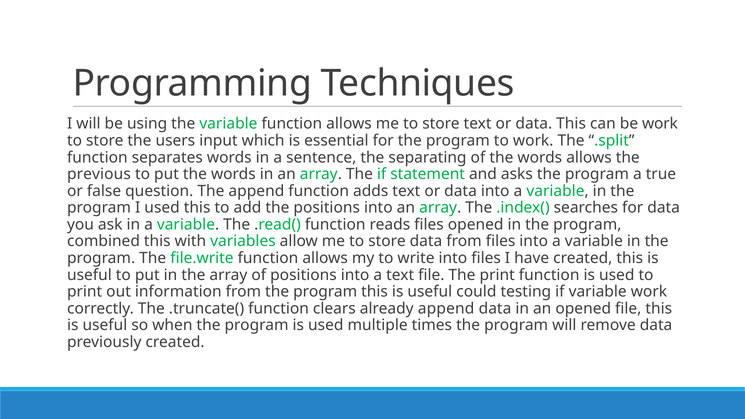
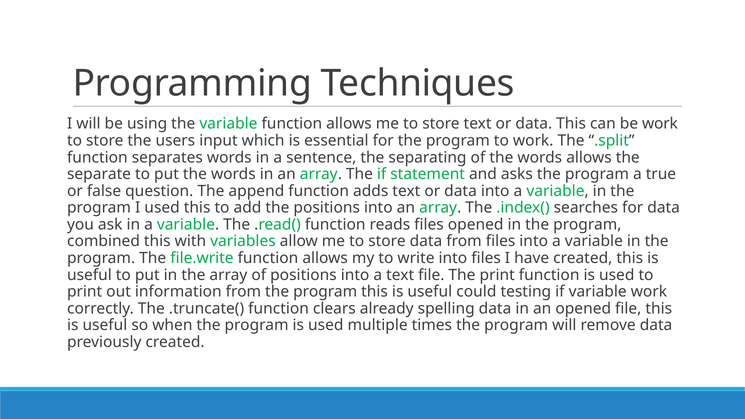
previous: previous -> separate
already append: append -> spelling
